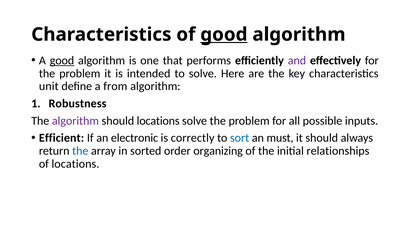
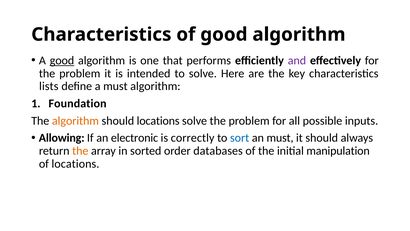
good at (224, 34) underline: present -> none
unit: unit -> lists
a from: from -> must
Robustness: Robustness -> Foundation
algorithm at (75, 121) colour: purple -> orange
Efficient: Efficient -> Allowing
the at (80, 151) colour: blue -> orange
organizing: organizing -> databases
relationships: relationships -> manipulation
